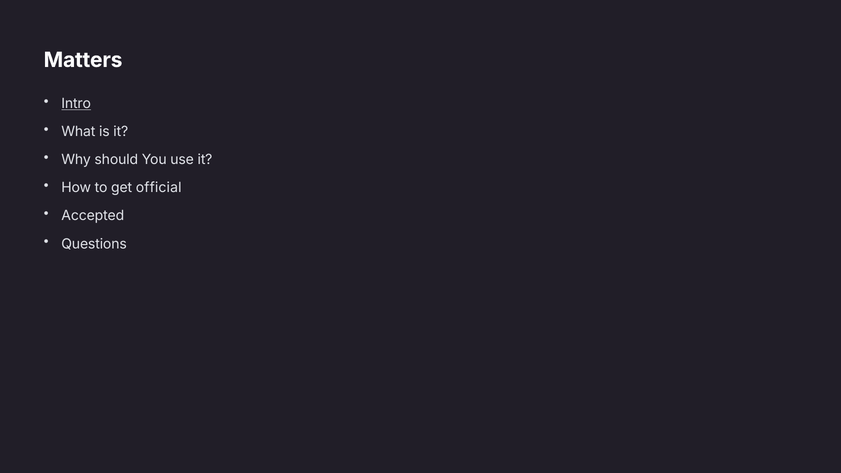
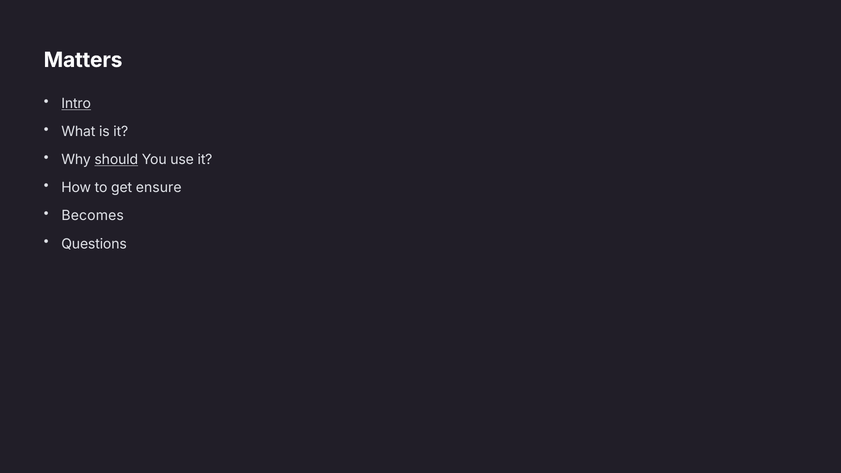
should underline: none -> present
official: official -> ensure
Accepted: Accepted -> Becomes
